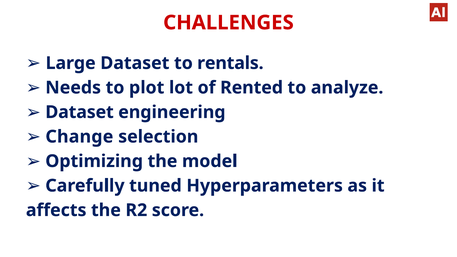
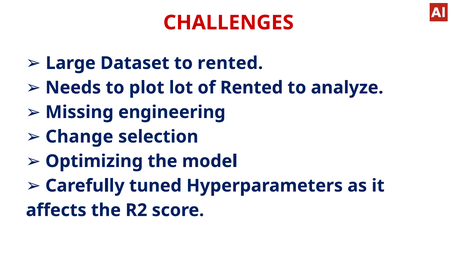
to rentals: rentals -> rented
Dataset at (80, 112): Dataset -> Missing
